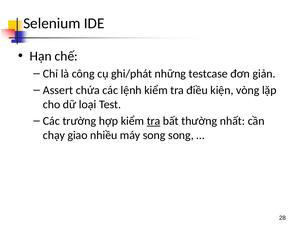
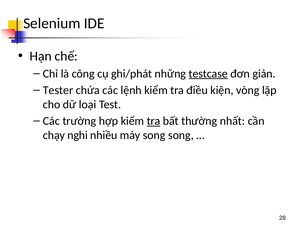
testcase underline: none -> present
Assert: Assert -> Tester
giao: giao -> nghi
